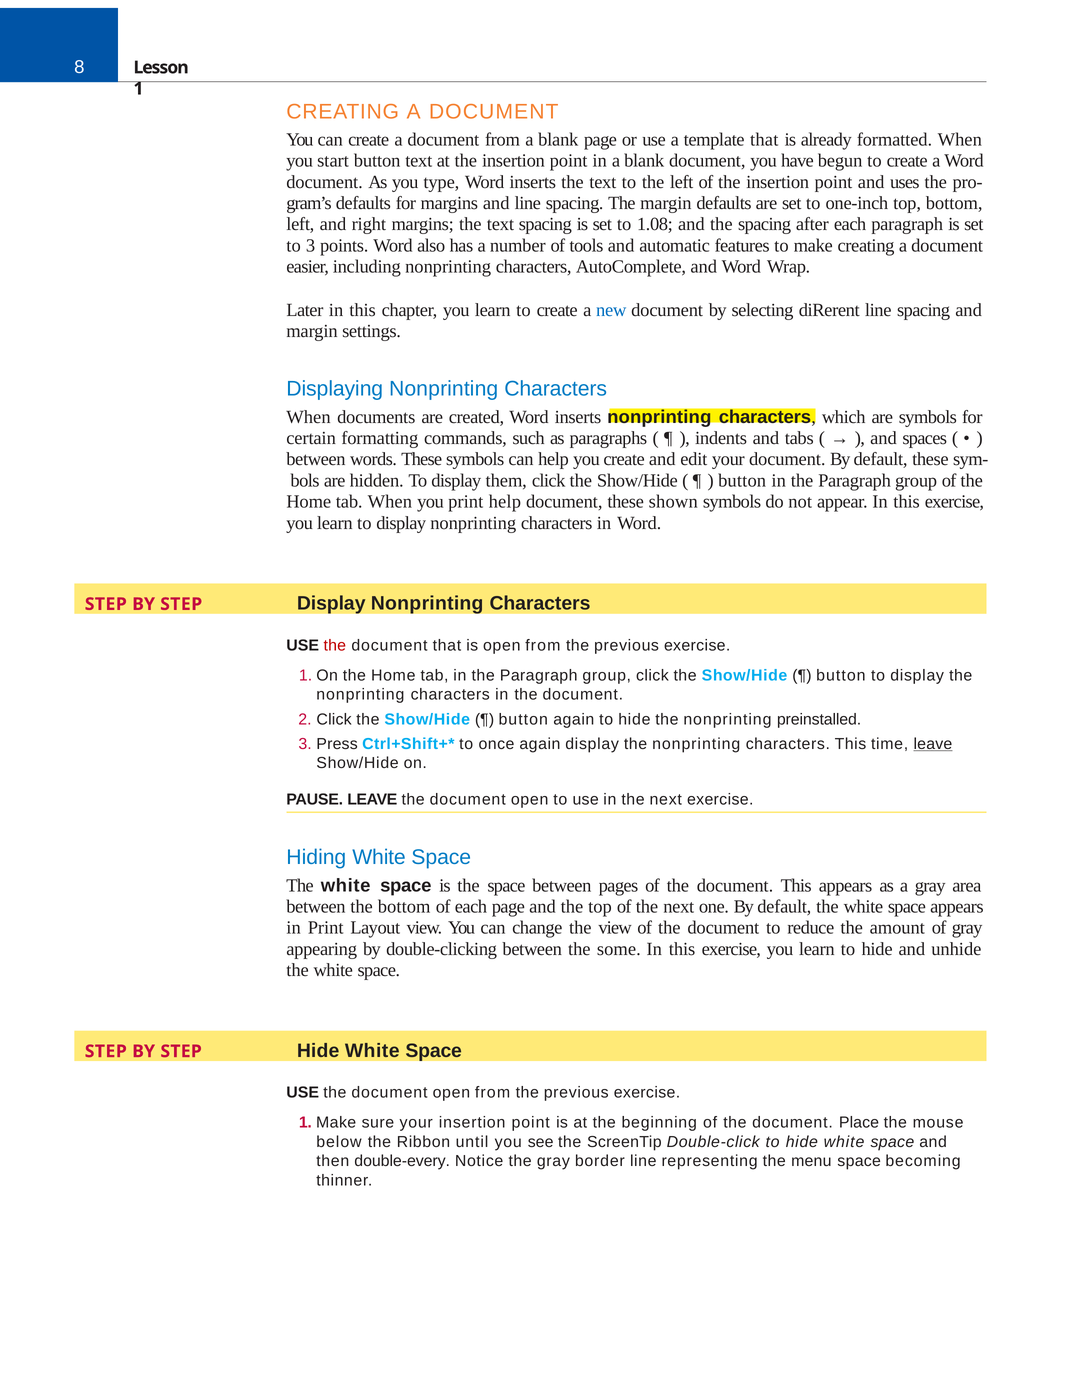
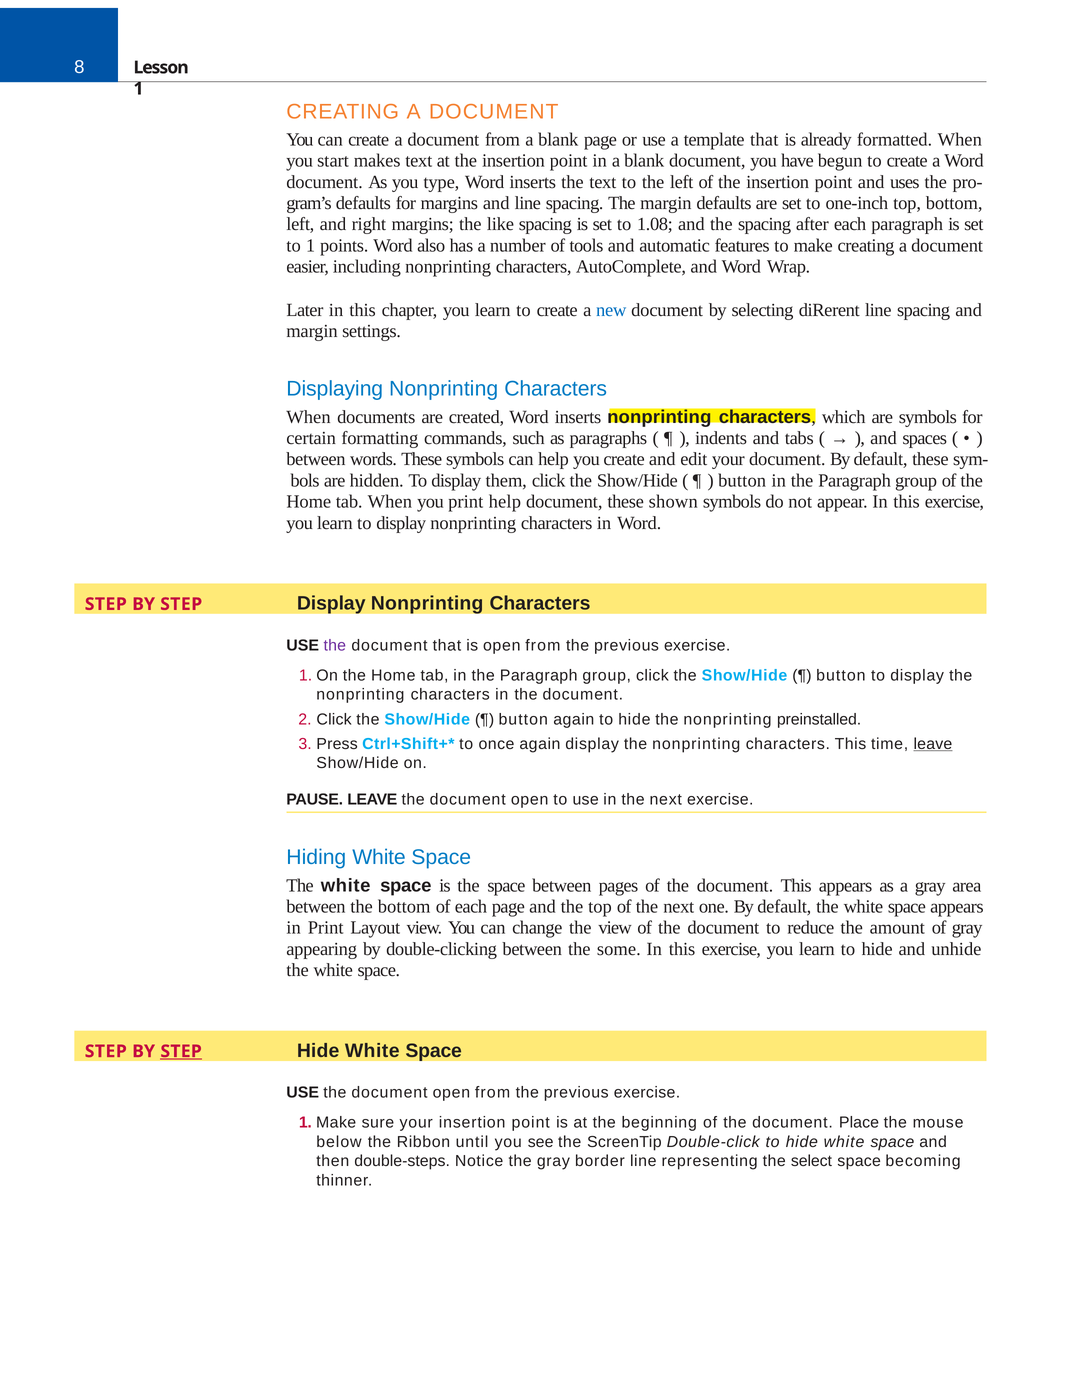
start button: button -> makes
margins the text: text -> like
to 3: 3 -> 1
the at (335, 645) colour: red -> purple
STEP at (181, 1052) underline: none -> present
double-every: double-every -> double-steps
menu: menu -> select
